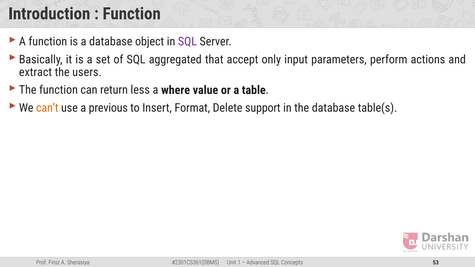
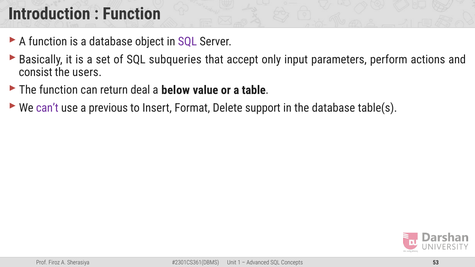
aggregated: aggregated -> subqueries
extract: extract -> consist
less: less -> deal
where: where -> below
can’t colour: orange -> purple
